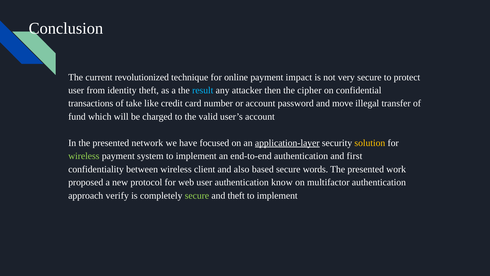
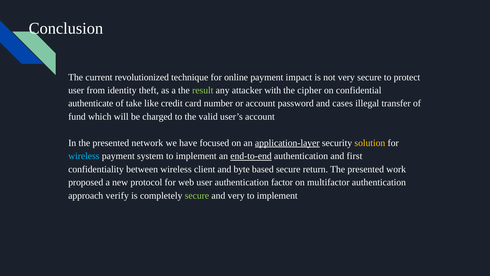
result colour: light blue -> light green
then: then -> with
transactions: transactions -> authenticate
move: move -> cases
wireless at (84, 156) colour: light green -> light blue
end-to-end underline: none -> present
also: also -> byte
words: words -> return
know: know -> factor
and theft: theft -> very
